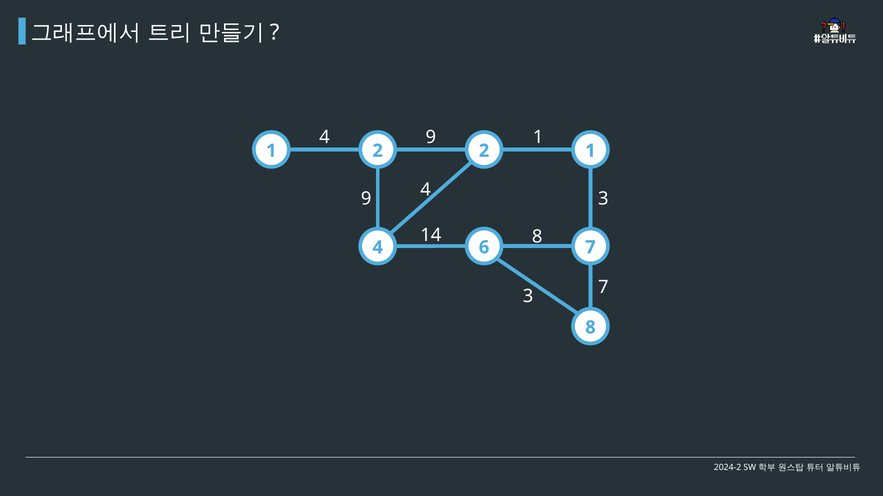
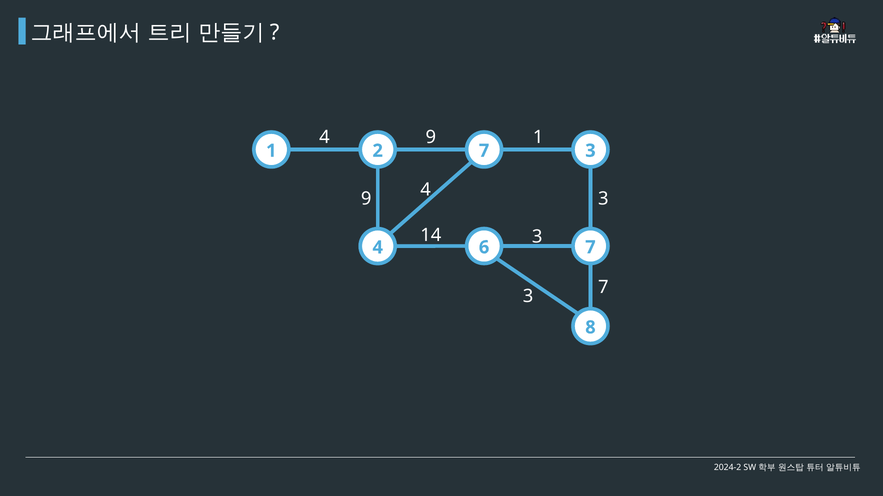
2 2: 2 -> 7
1 1: 1 -> 3
14 8: 8 -> 3
